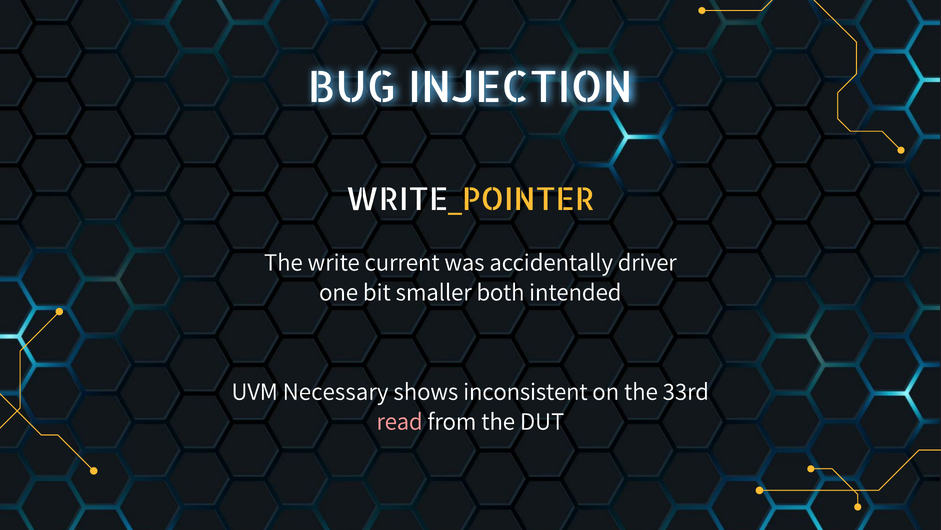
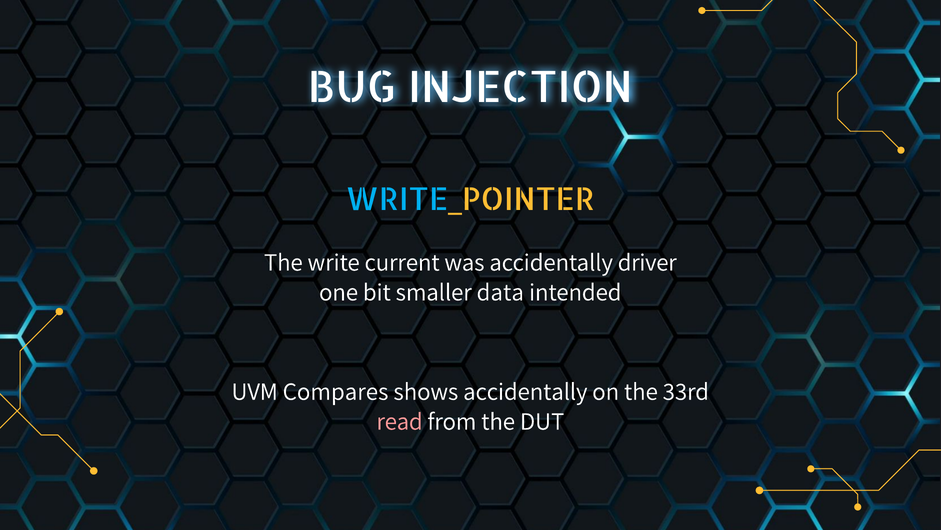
WRITE at (397, 199) colour: white -> light blue
both: both -> data
Necessary: Necessary -> Compares
shows inconsistent: inconsistent -> accidentally
